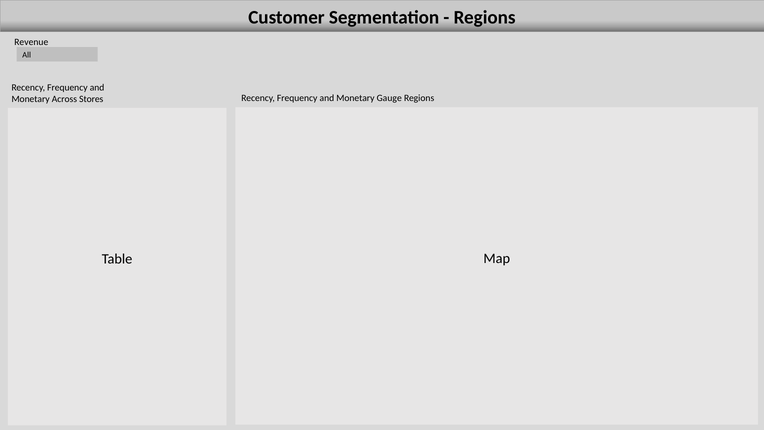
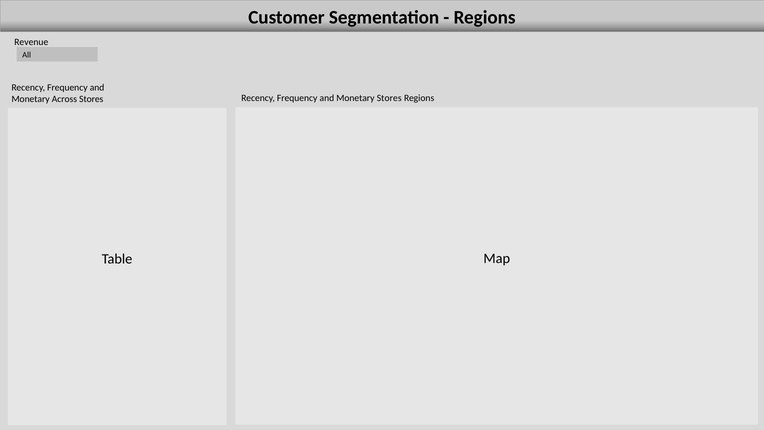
Monetary Gauge: Gauge -> Stores
